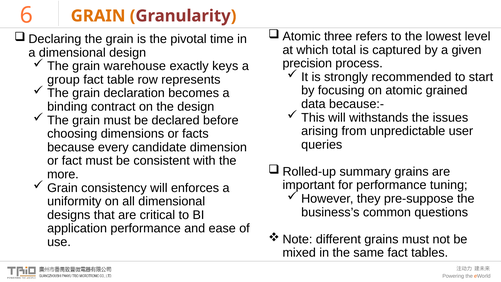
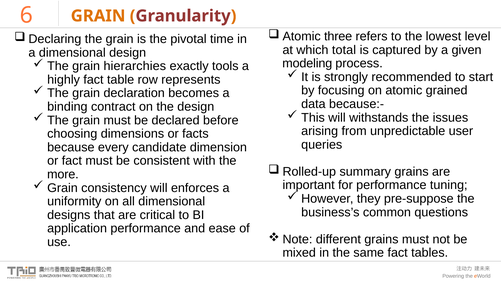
precision: precision -> modeling
warehouse: warehouse -> hierarchies
keys: keys -> tools
group: group -> highly
